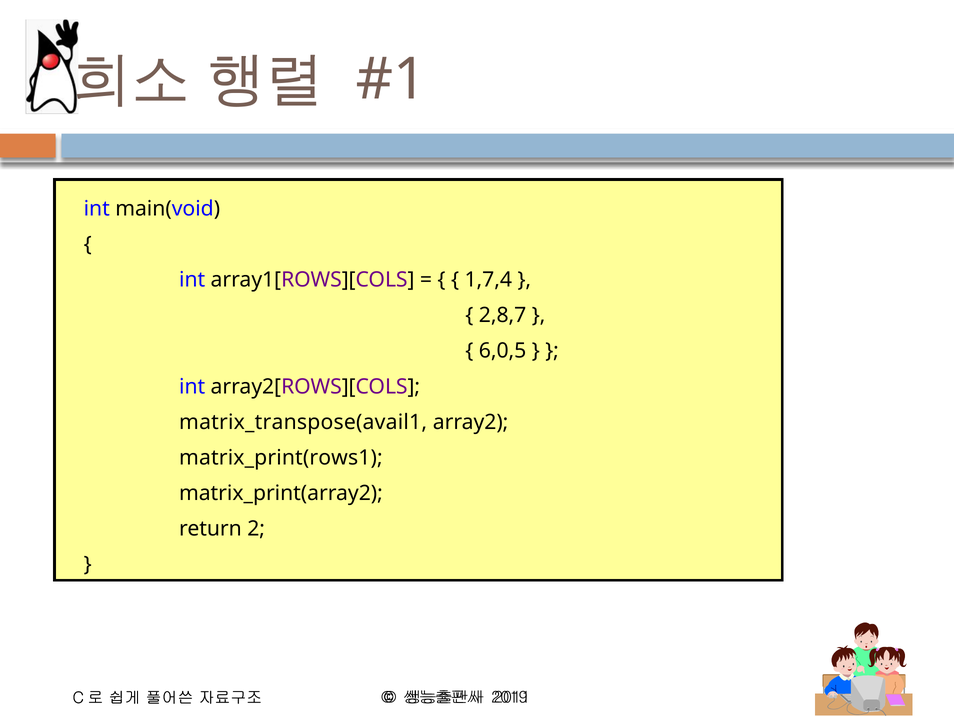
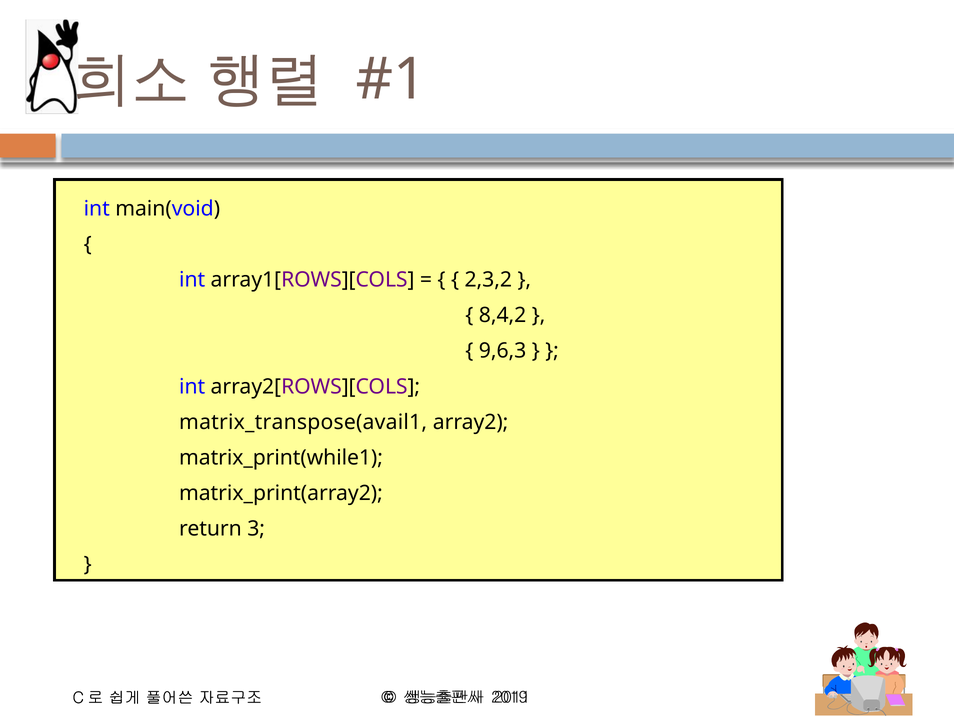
1,7,4: 1,7,4 -> 2,3,2
2,8,7: 2,8,7 -> 8,4,2
6,0,5: 6,0,5 -> 9,6,3
matrix_print(rows1: matrix_print(rows1 -> matrix_print(while1
2: 2 -> 3
